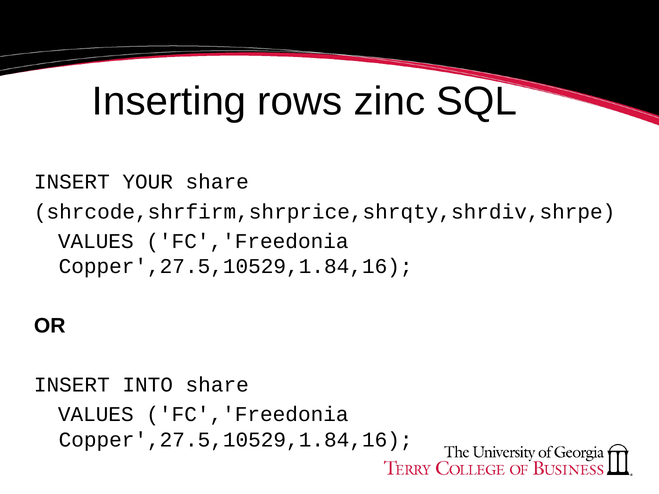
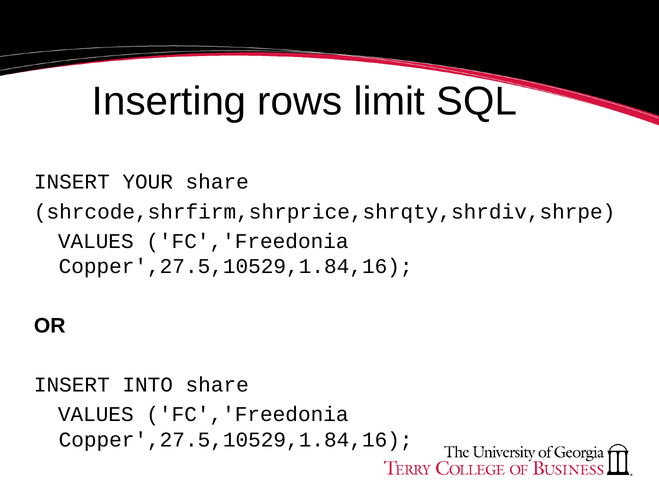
zinc: zinc -> limit
